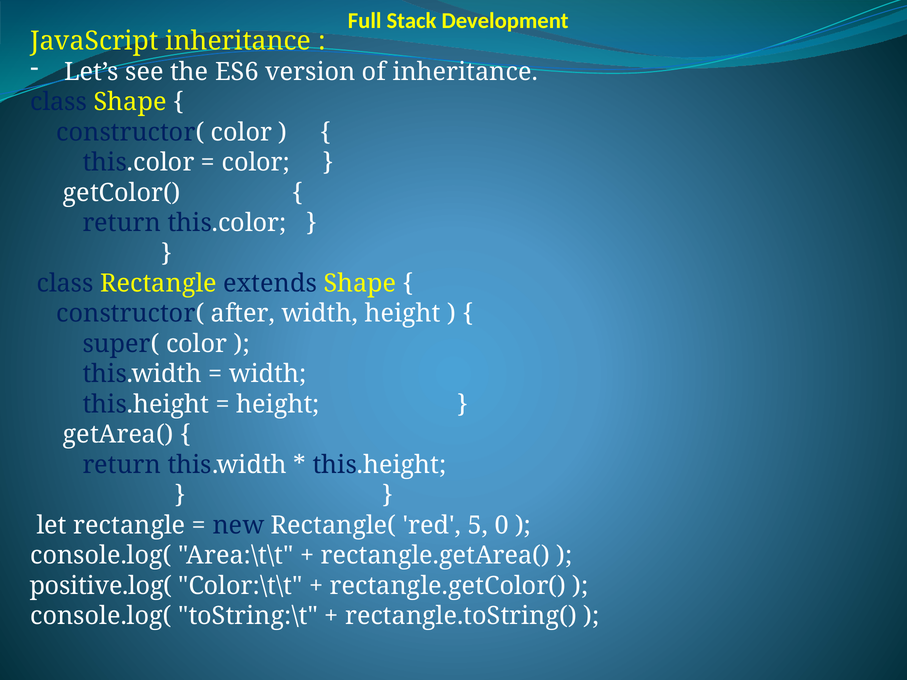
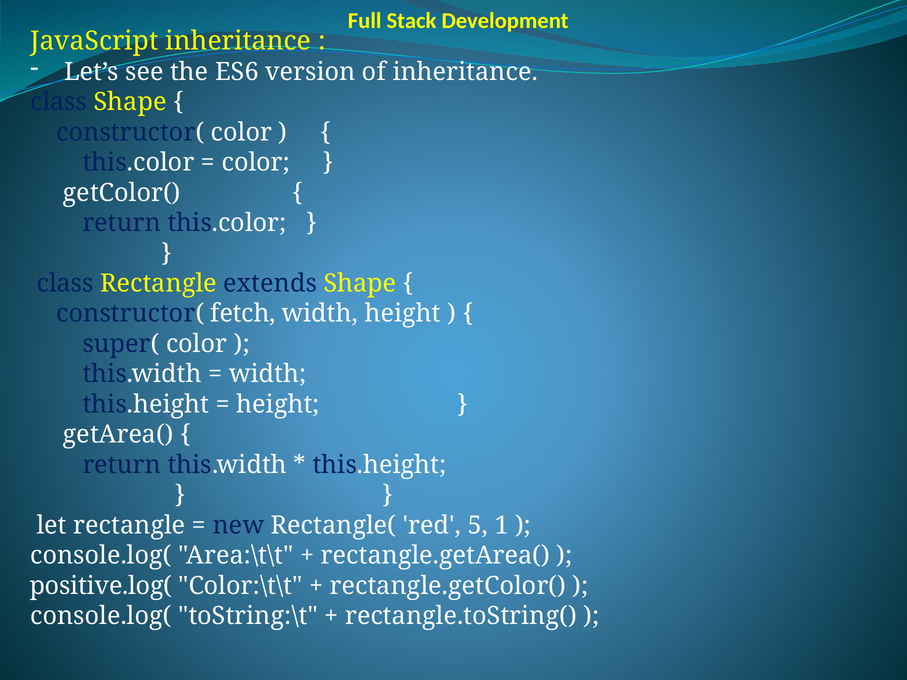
after: after -> fetch
0: 0 -> 1
